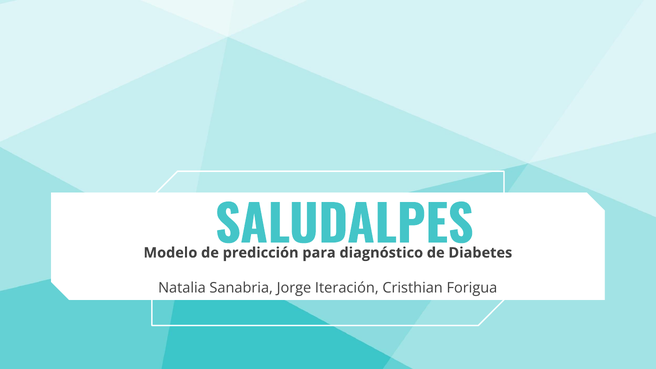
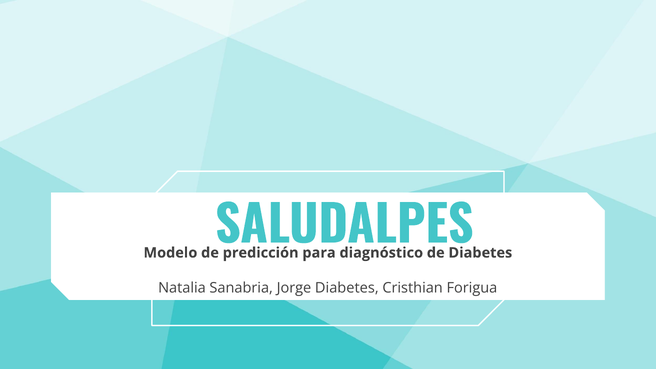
Jorge Iteración: Iteración -> Diabetes
